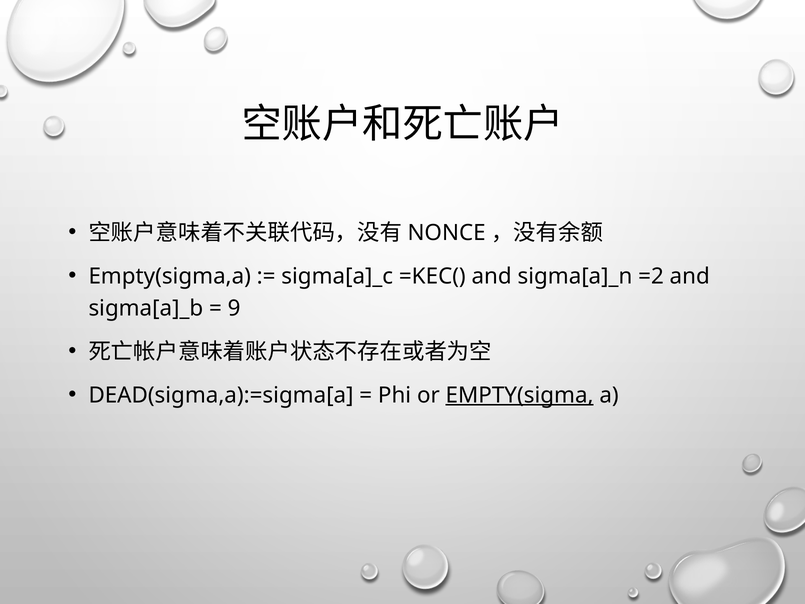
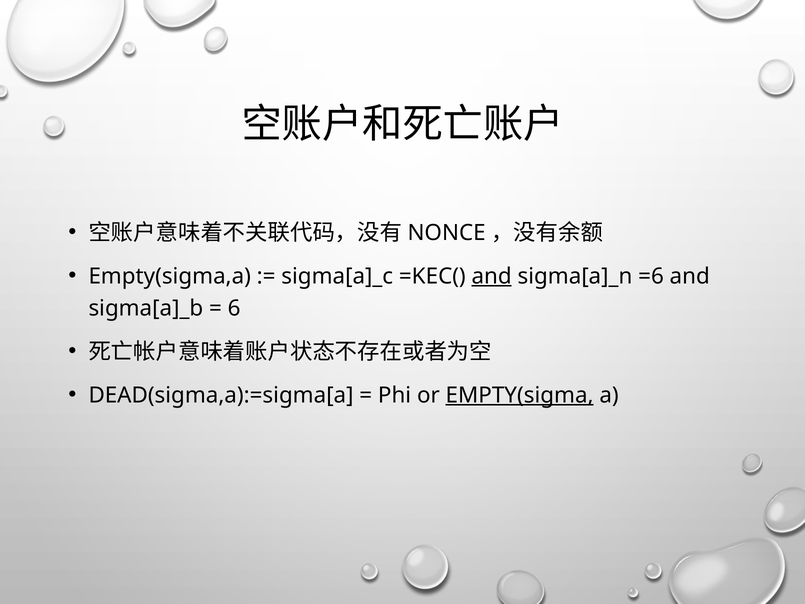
and at (492, 276) underline: none -> present
=2: =2 -> =6
9: 9 -> 6
